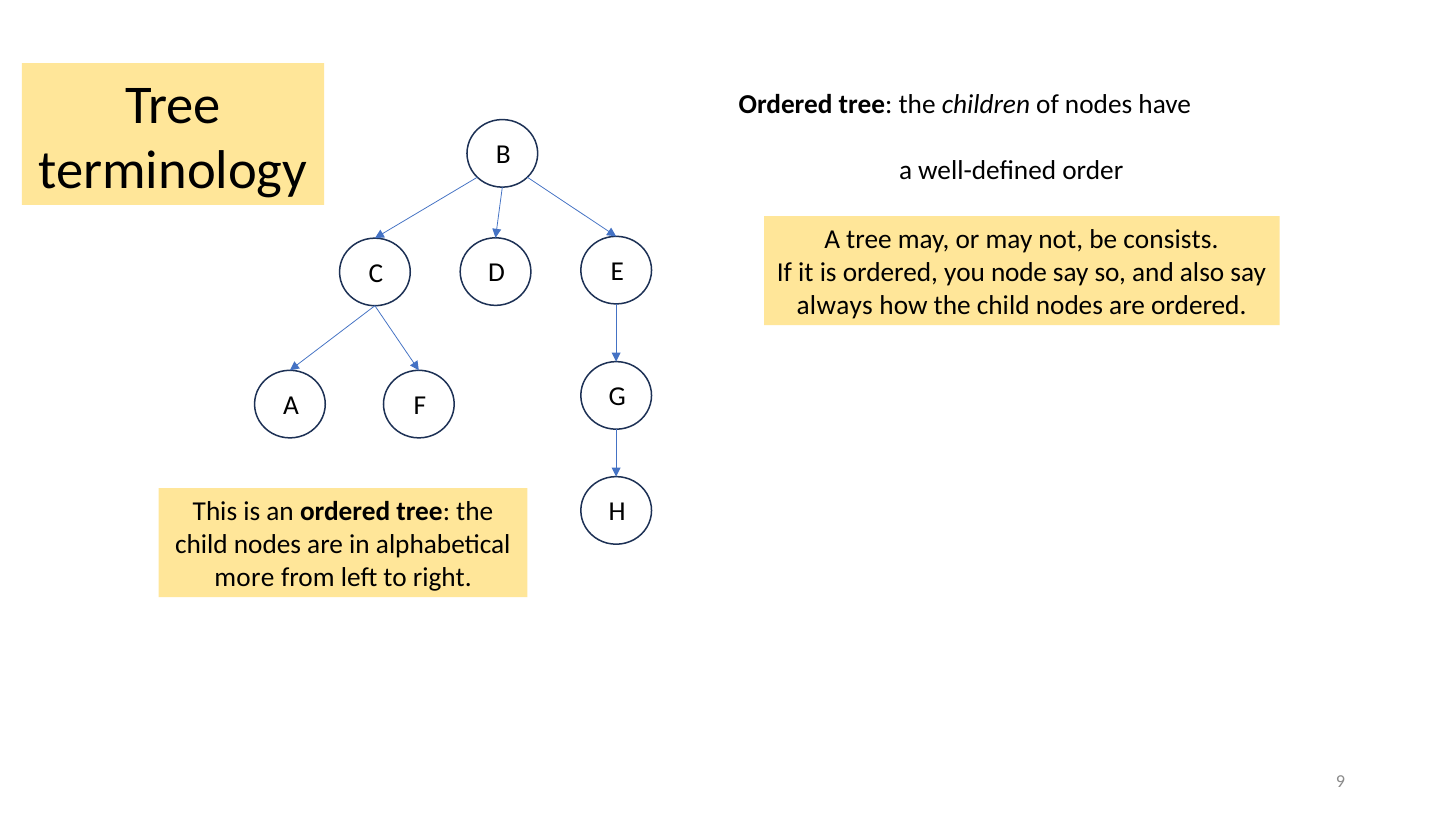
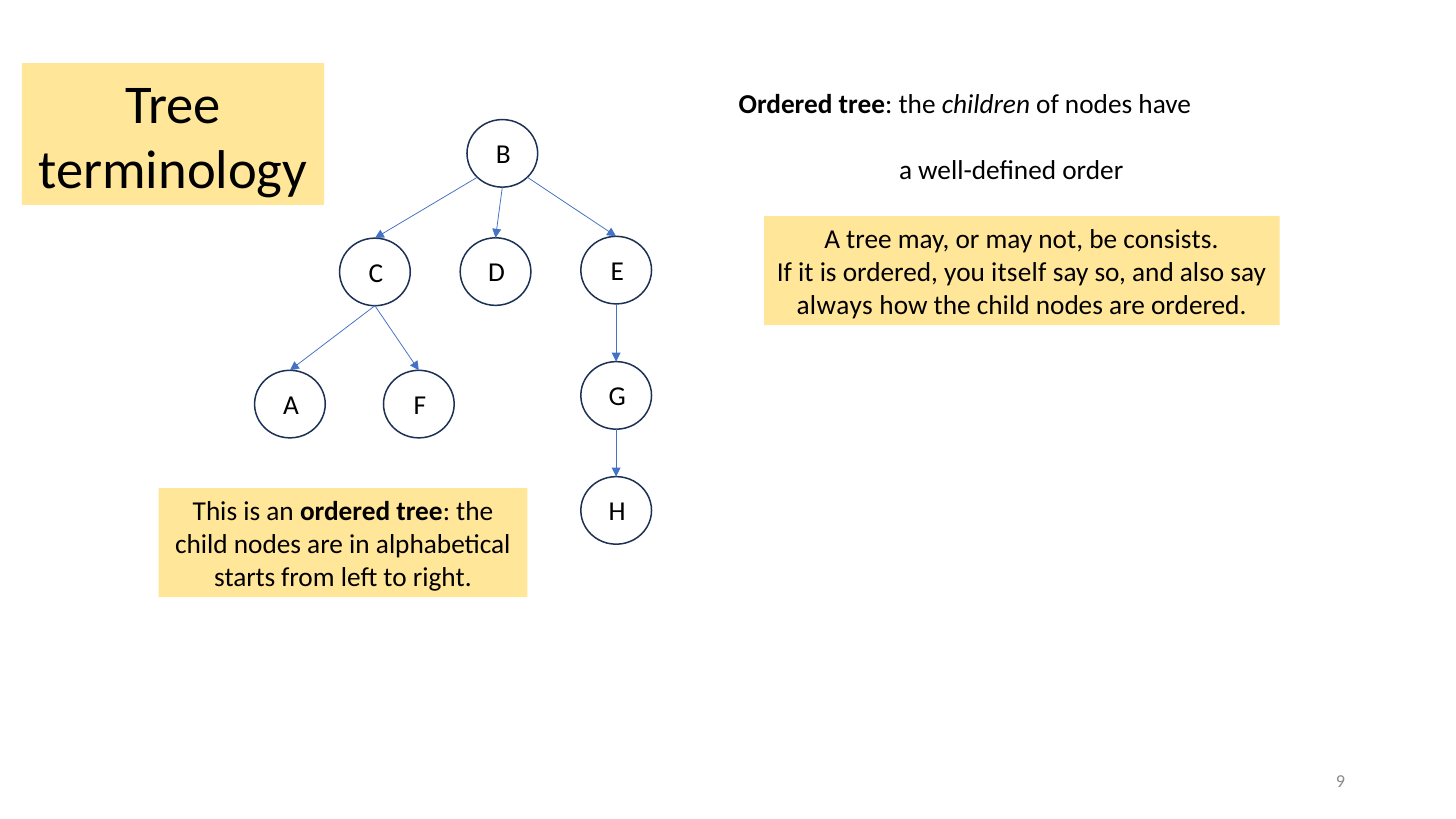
node: node -> itself
more: more -> starts
